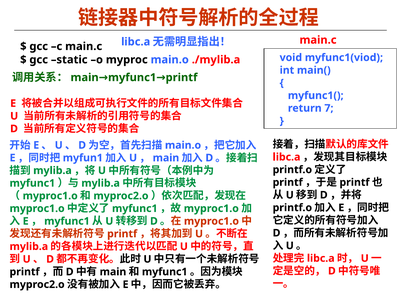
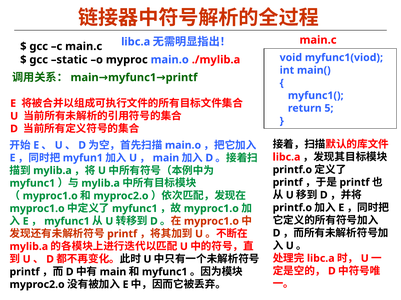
7: 7 -> 5
